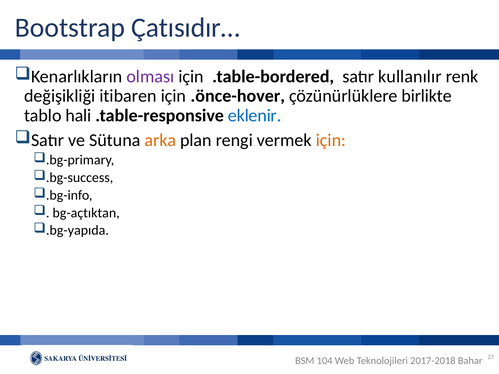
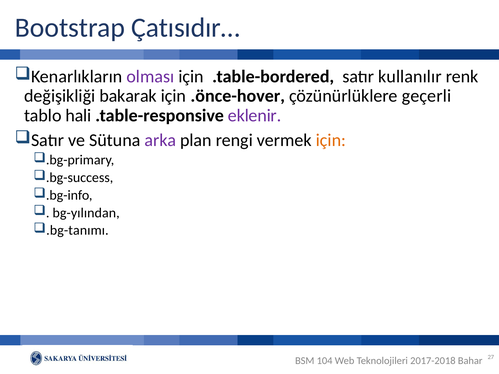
itibaren: itibaren -> bakarak
birlikte: birlikte -> geçerli
eklenir colour: blue -> purple
arka colour: orange -> purple
bg-açtıktan: bg-açtıktan -> bg-yılından
.bg-yapıda: .bg-yapıda -> .bg-tanımı
